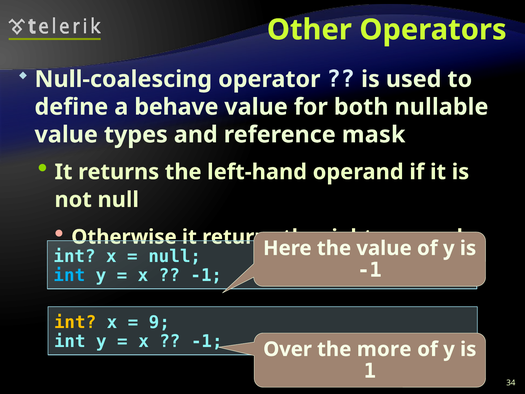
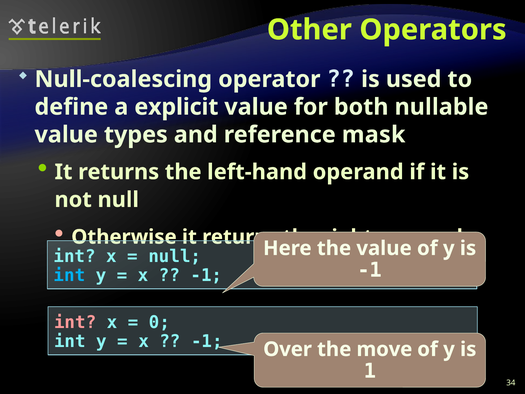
behave: behave -> explicit
int at (75, 322) colour: yellow -> pink
9: 9 -> 0
more: more -> move
